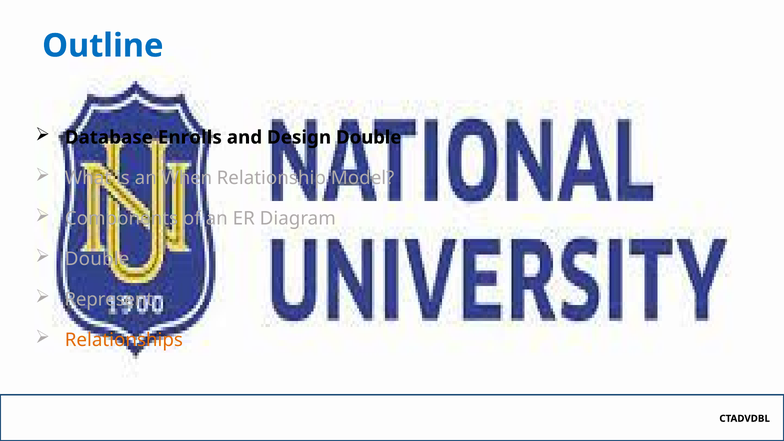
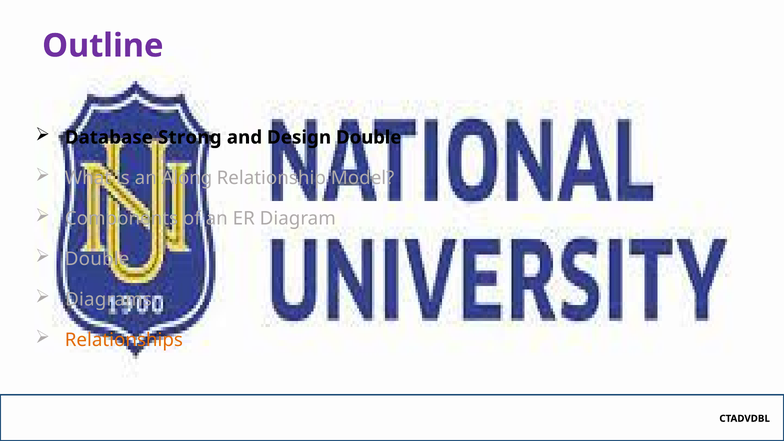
Outline colour: blue -> purple
Enrolls: Enrolls -> Strong
When: When -> Along
Represent: Represent -> Diagrams
